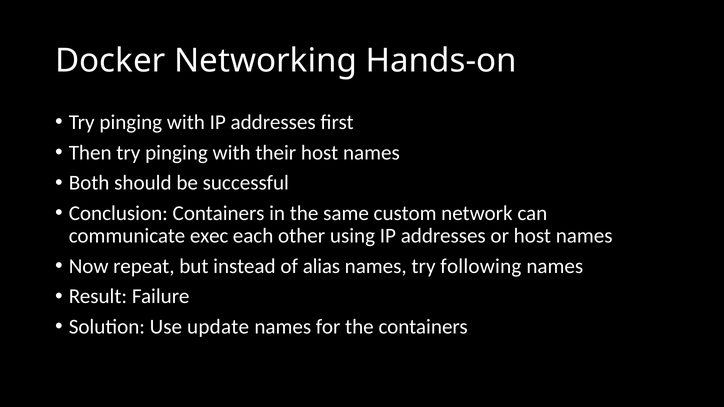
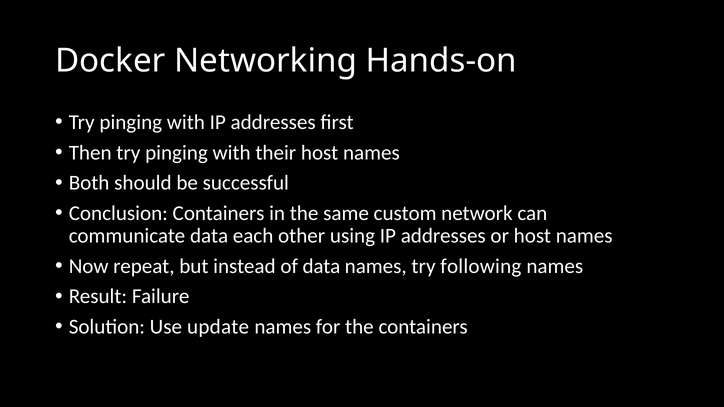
communicate exec: exec -> data
of alias: alias -> data
